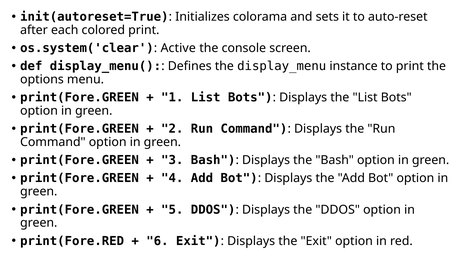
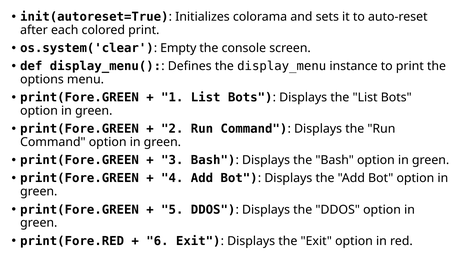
Active: Active -> Empty
